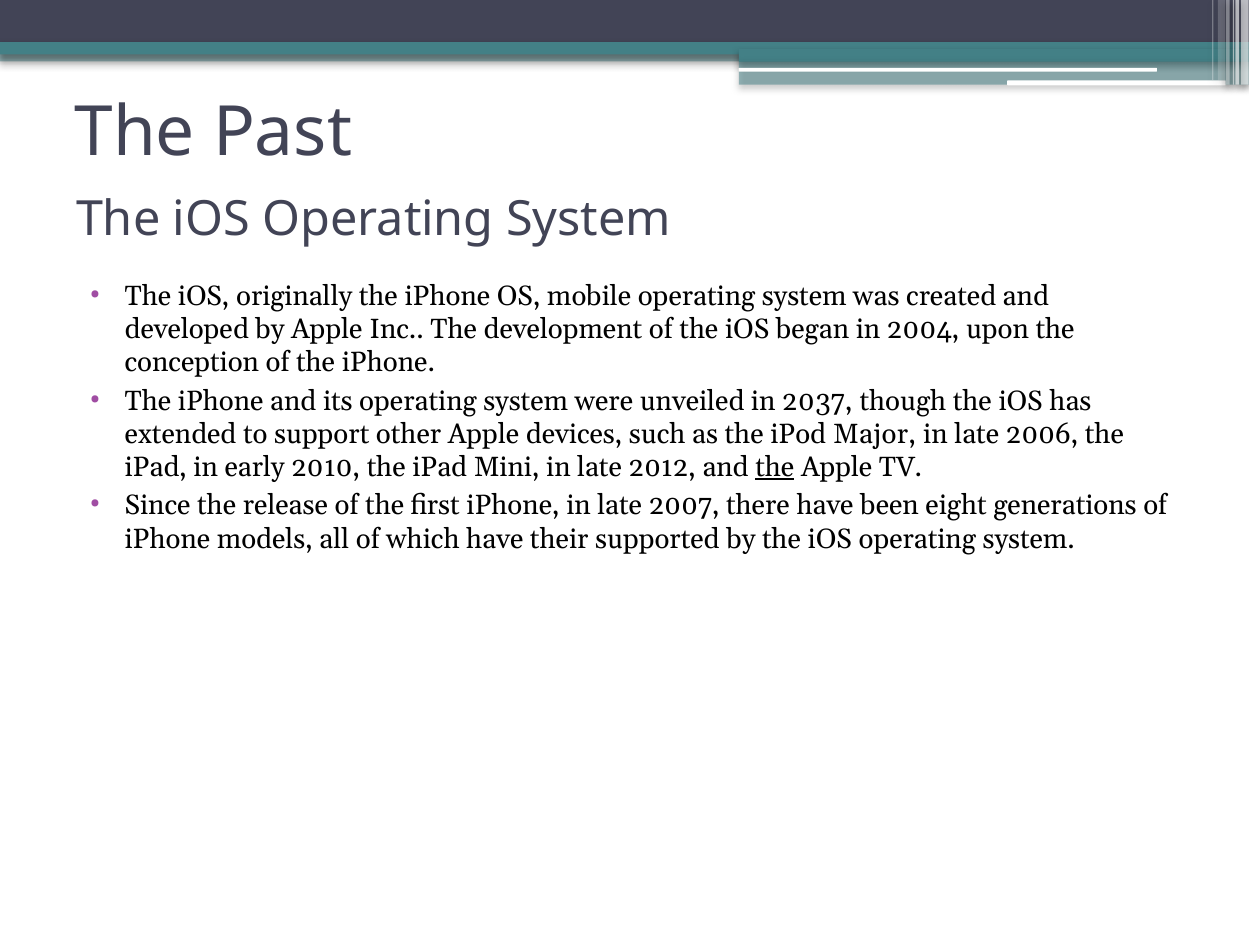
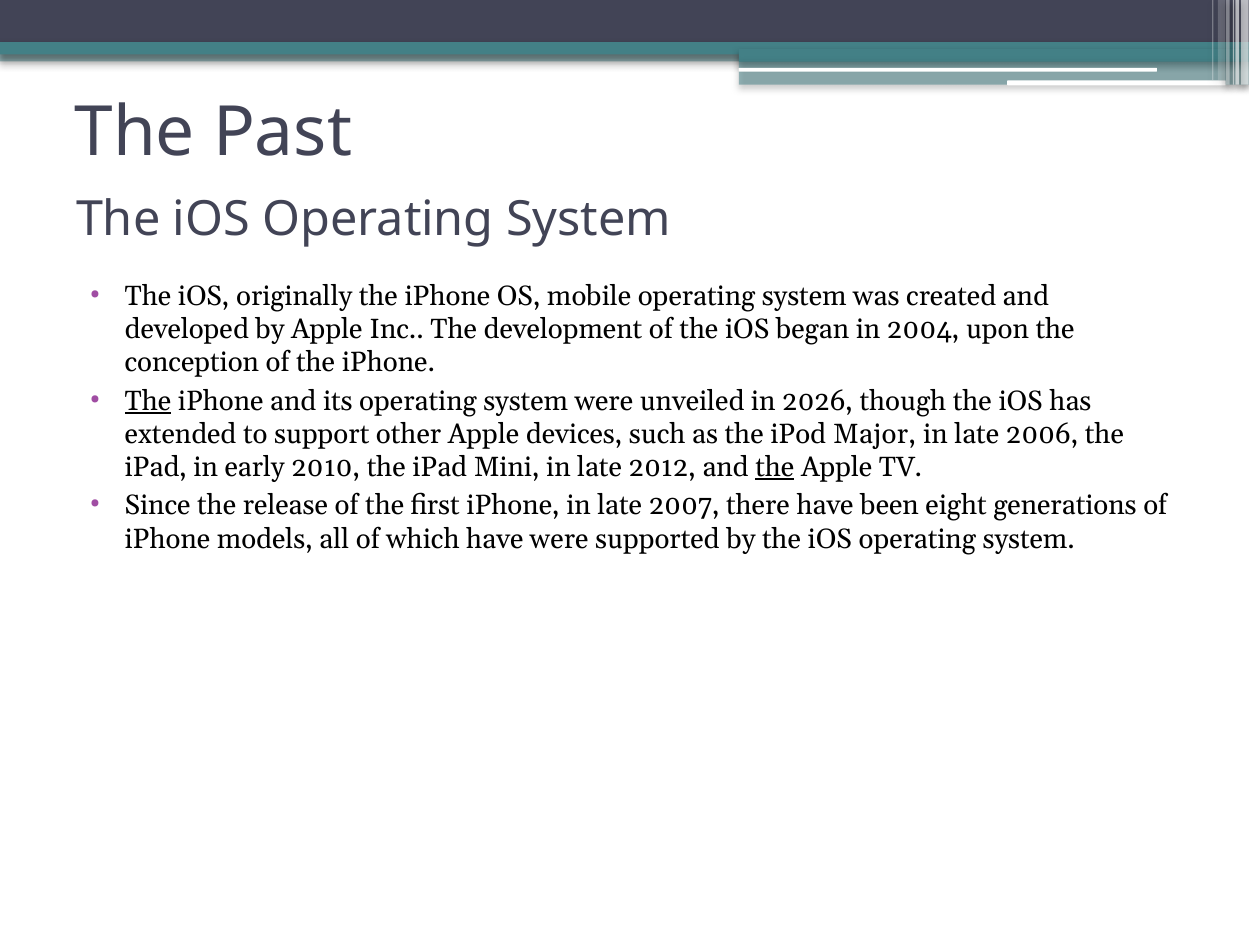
The at (148, 401) underline: none -> present
2037: 2037 -> 2026
have their: their -> were
